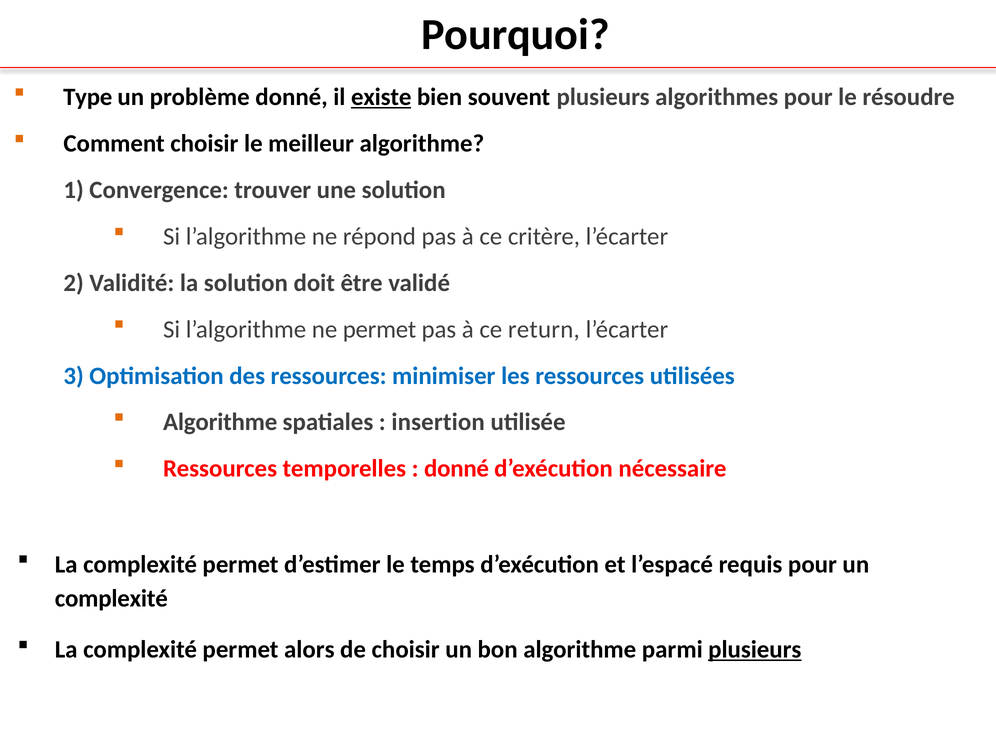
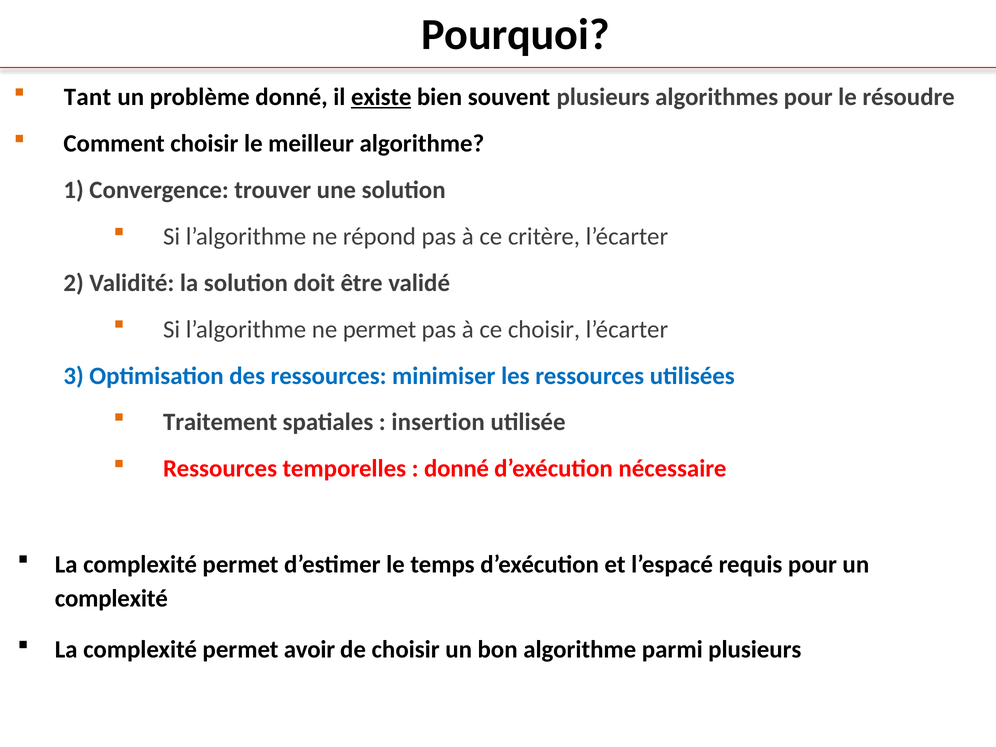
Type: Type -> Tant
ce return: return -> choisir
Algorithme at (220, 422): Algorithme -> Traitement
alors: alors -> avoir
plusieurs at (755, 650) underline: present -> none
